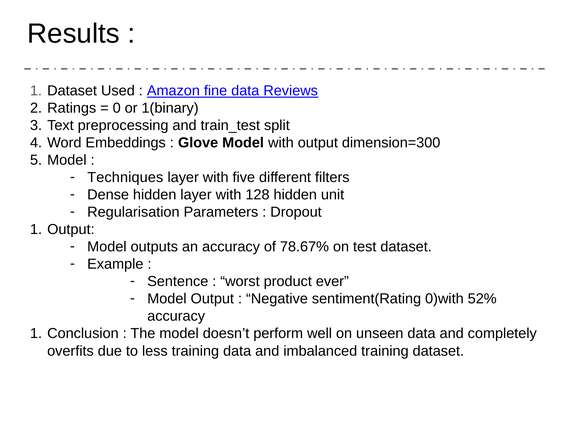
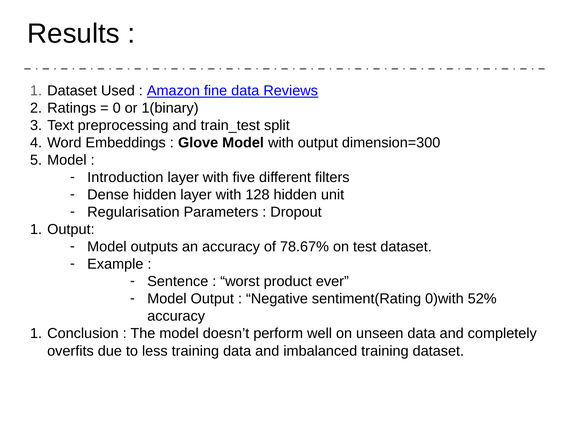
Techniques: Techniques -> Introduction
